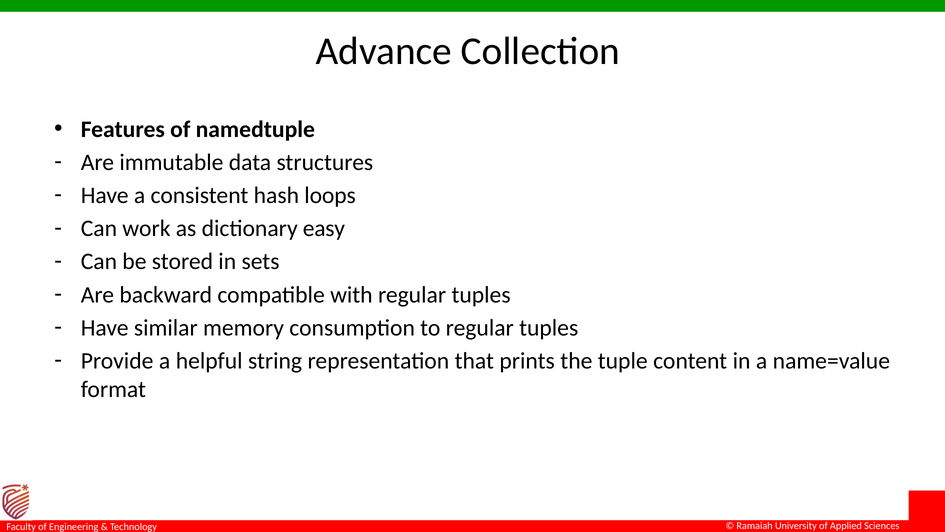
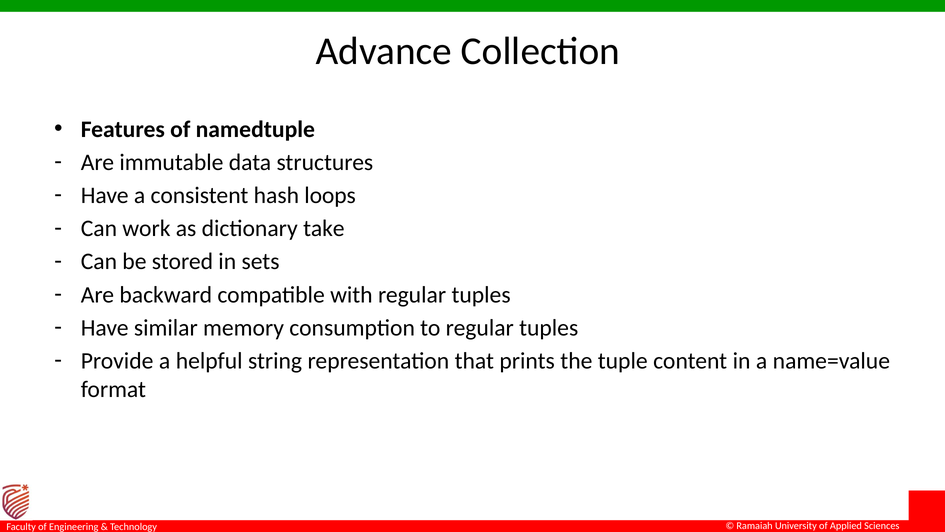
easy: easy -> take
